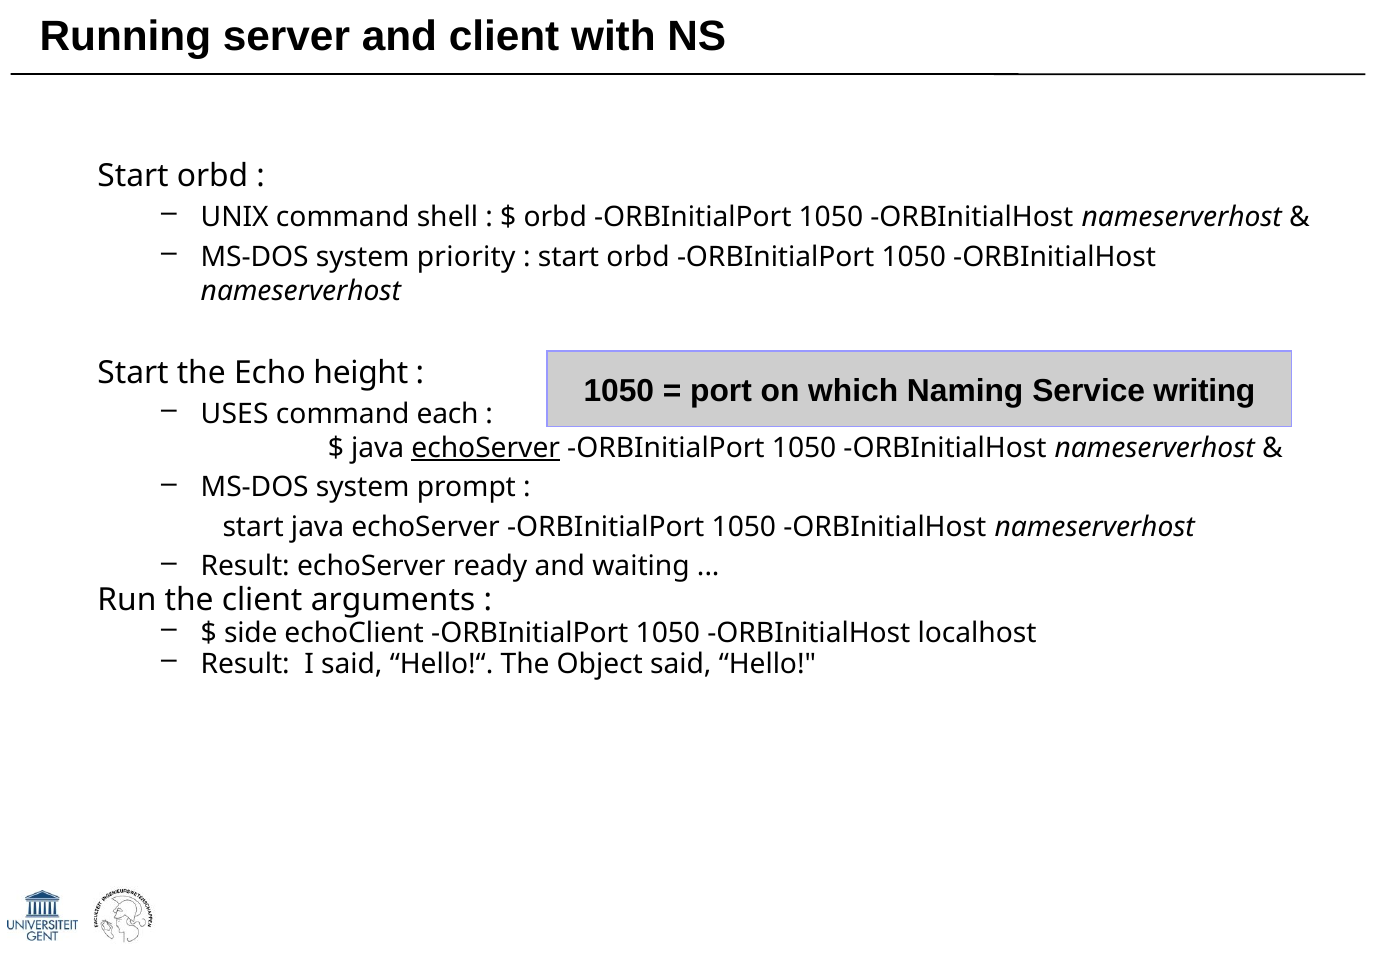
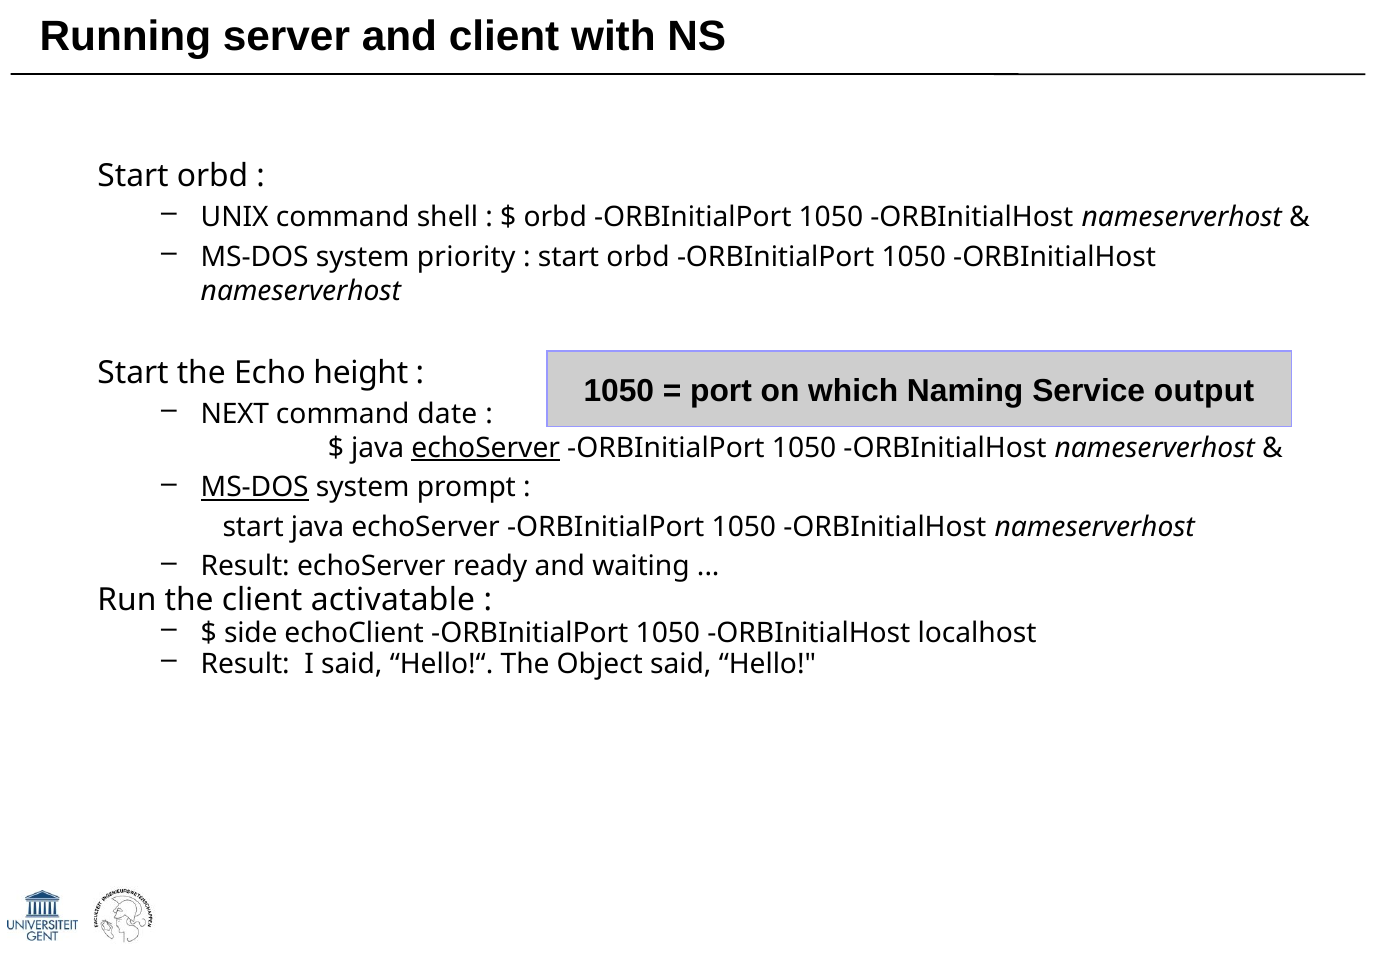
writing: writing -> output
USES: USES -> NEXT
each: each -> date
MS-DOS at (255, 488) underline: none -> present
arguments: arguments -> activatable
